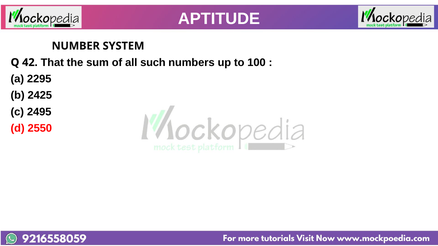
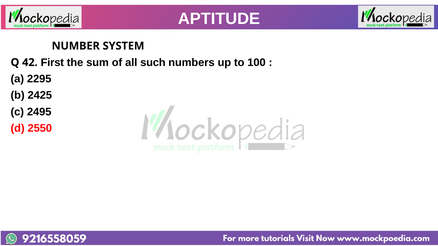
That: That -> First
